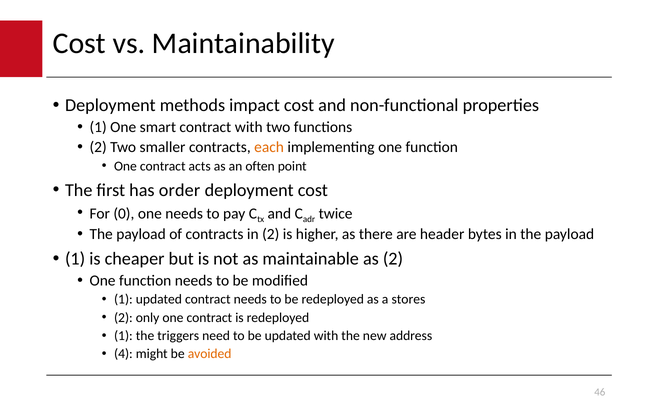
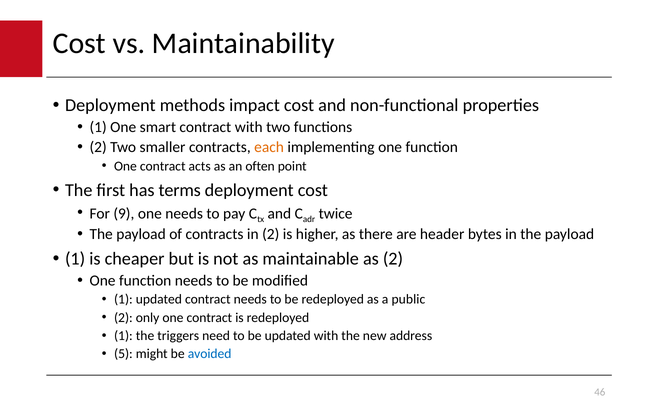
order: order -> terms
0: 0 -> 9
stores: stores -> public
4: 4 -> 5
avoided colour: orange -> blue
